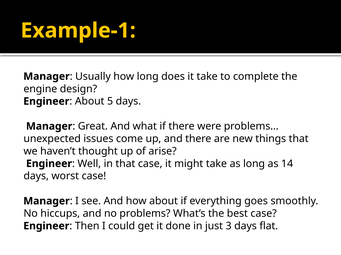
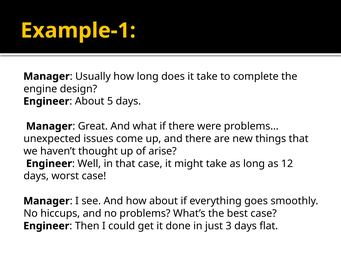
14: 14 -> 12
